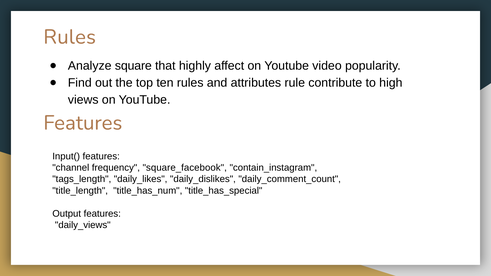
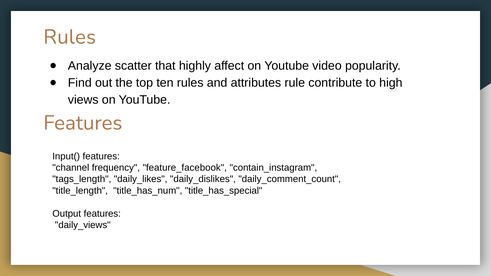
square: square -> scatter
square_facebook: square_facebook -> feature_facebook
